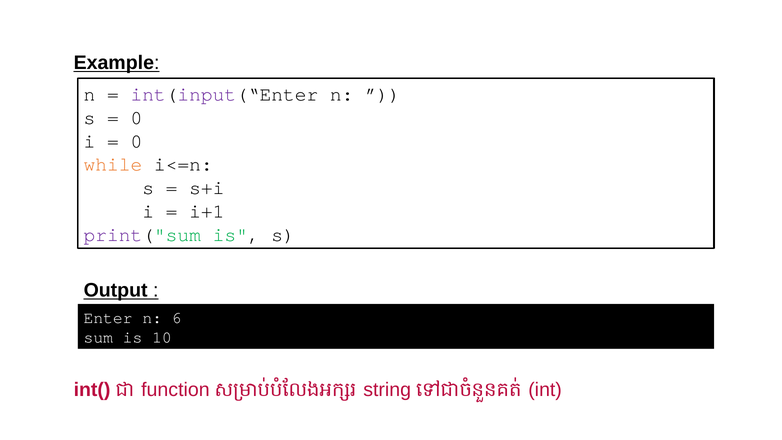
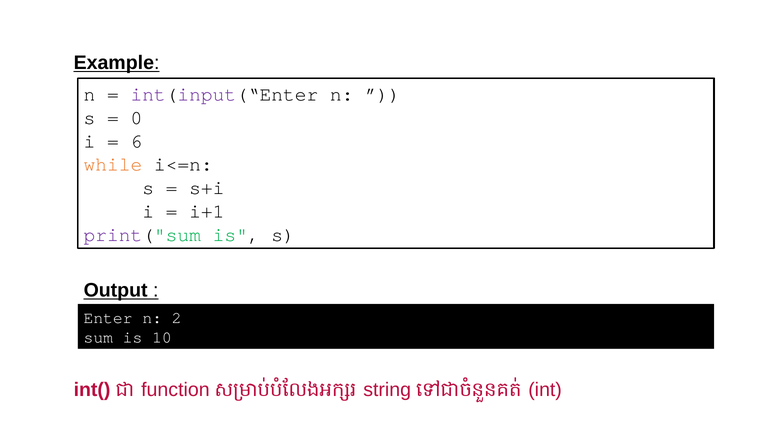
0 at (136, 141): 0 -> 6
6: 6 -> 2
